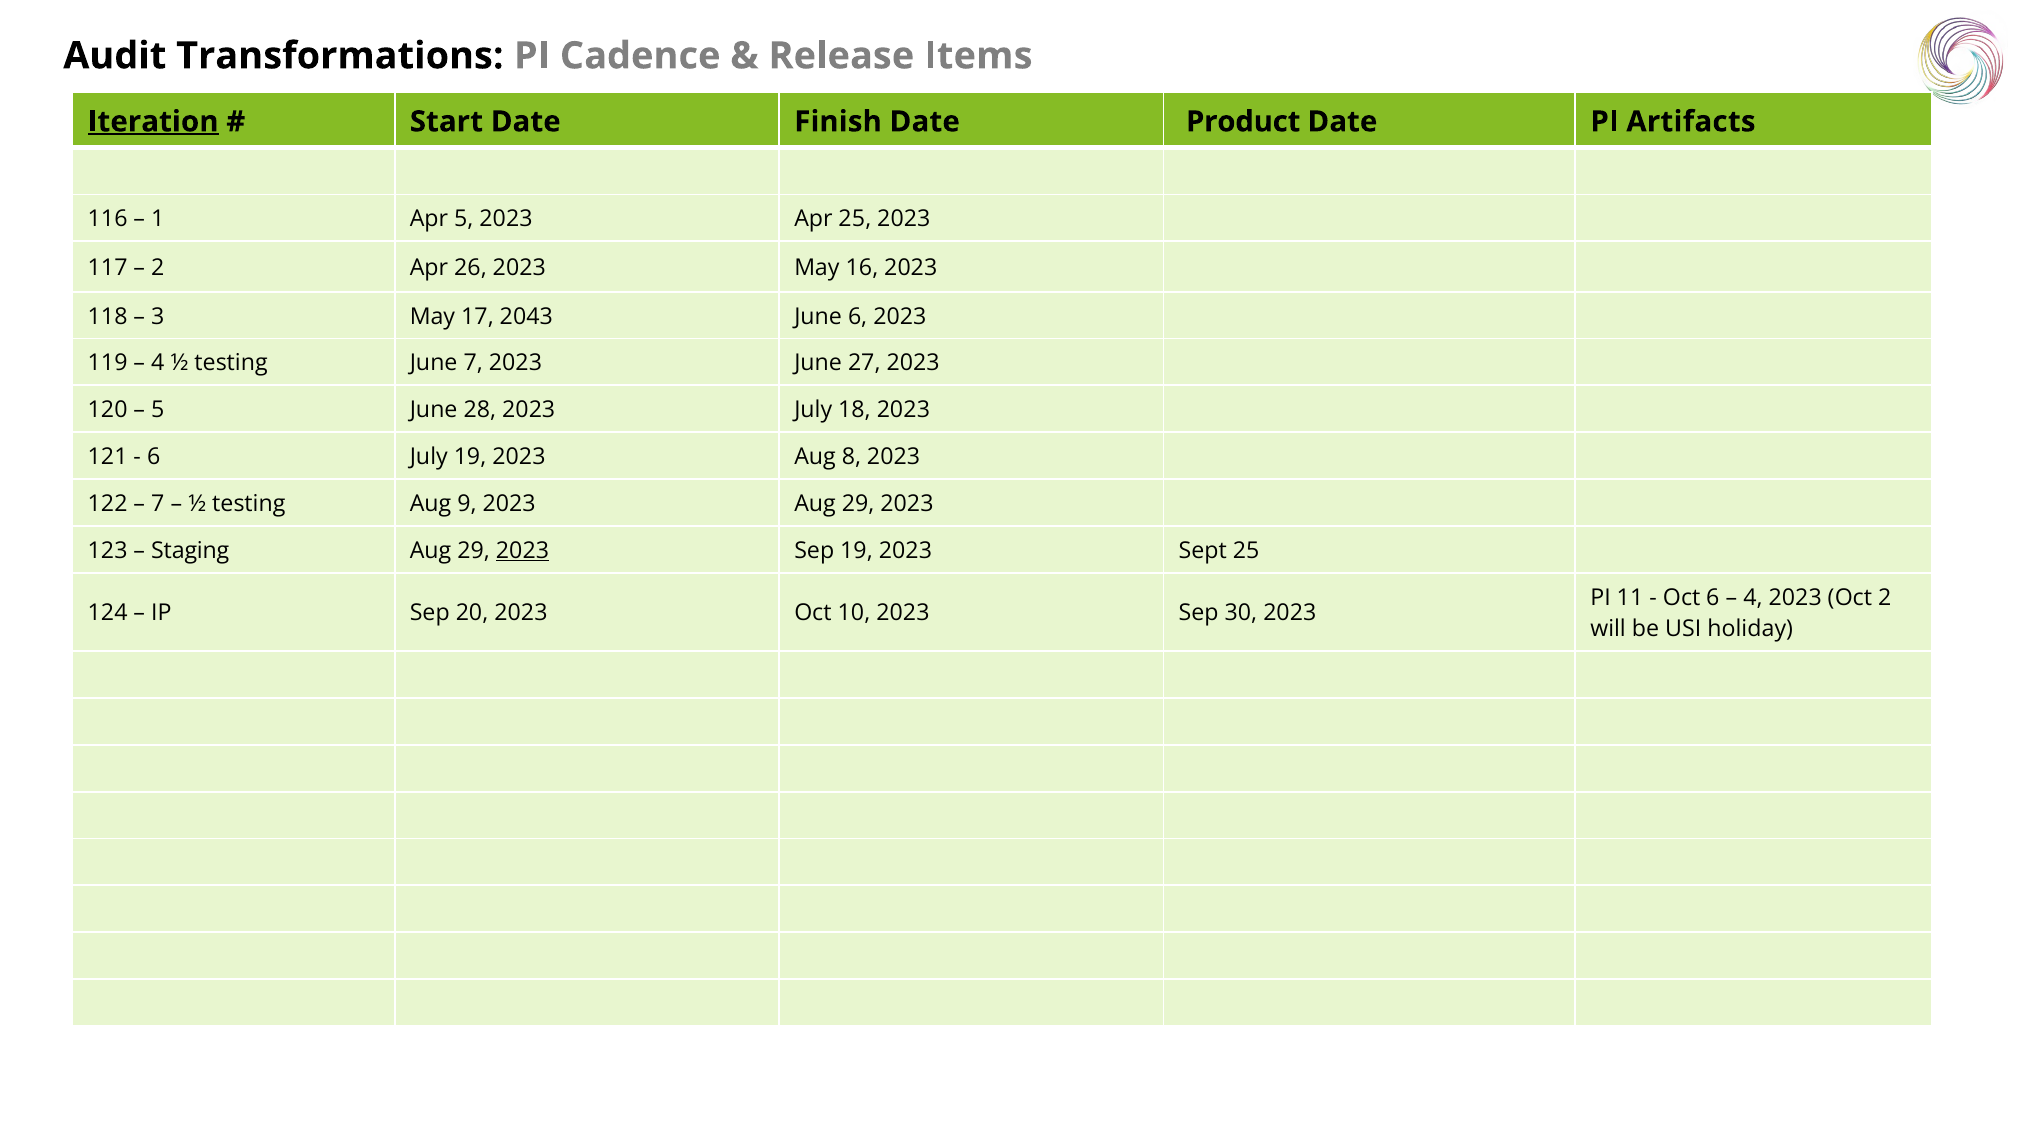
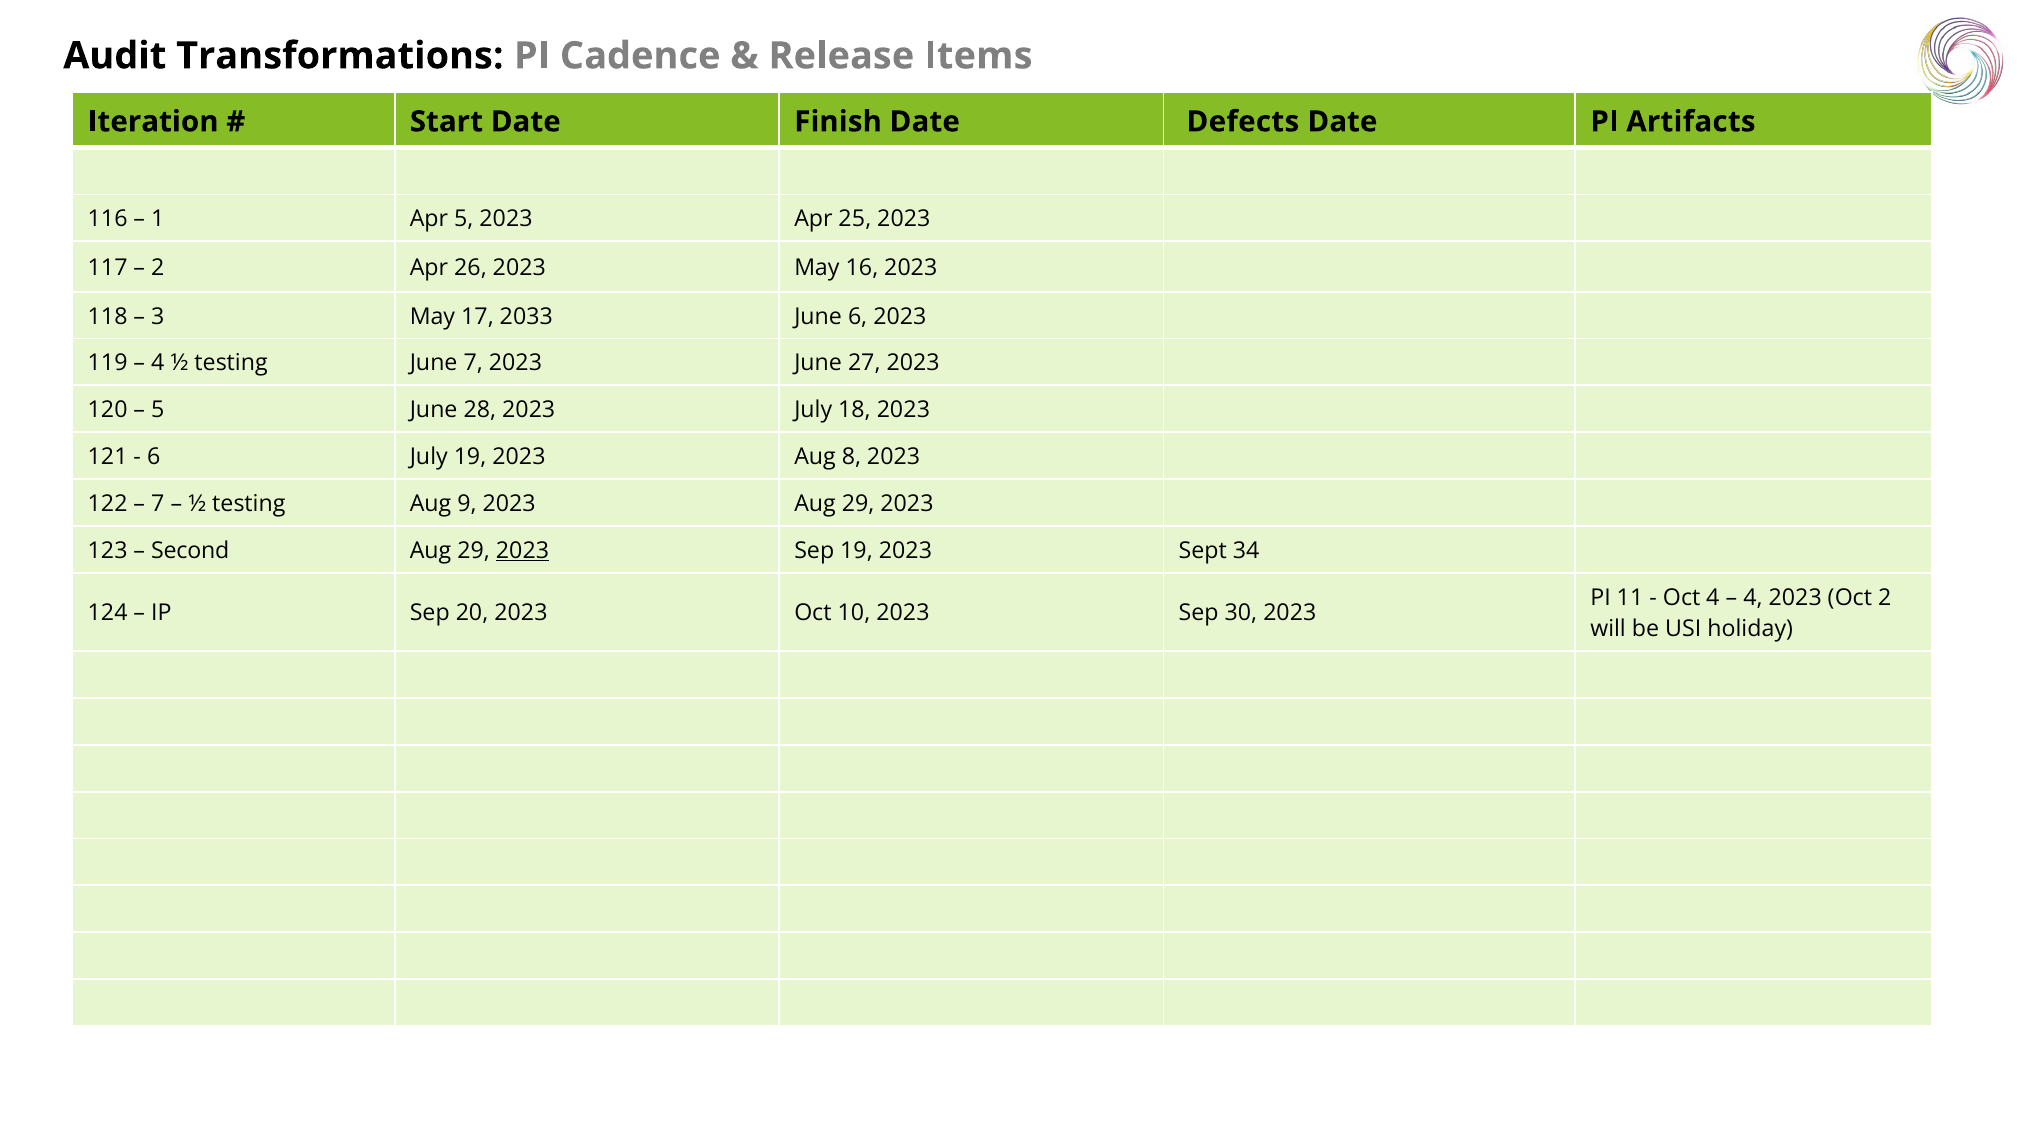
Iteration underline: present -> none
Product: Product -> Defects
2043: 2043 -> 2033
Staging: Staging -> Second
Sept 25: 25 -> 34
Oct 6: 6 -> 4
